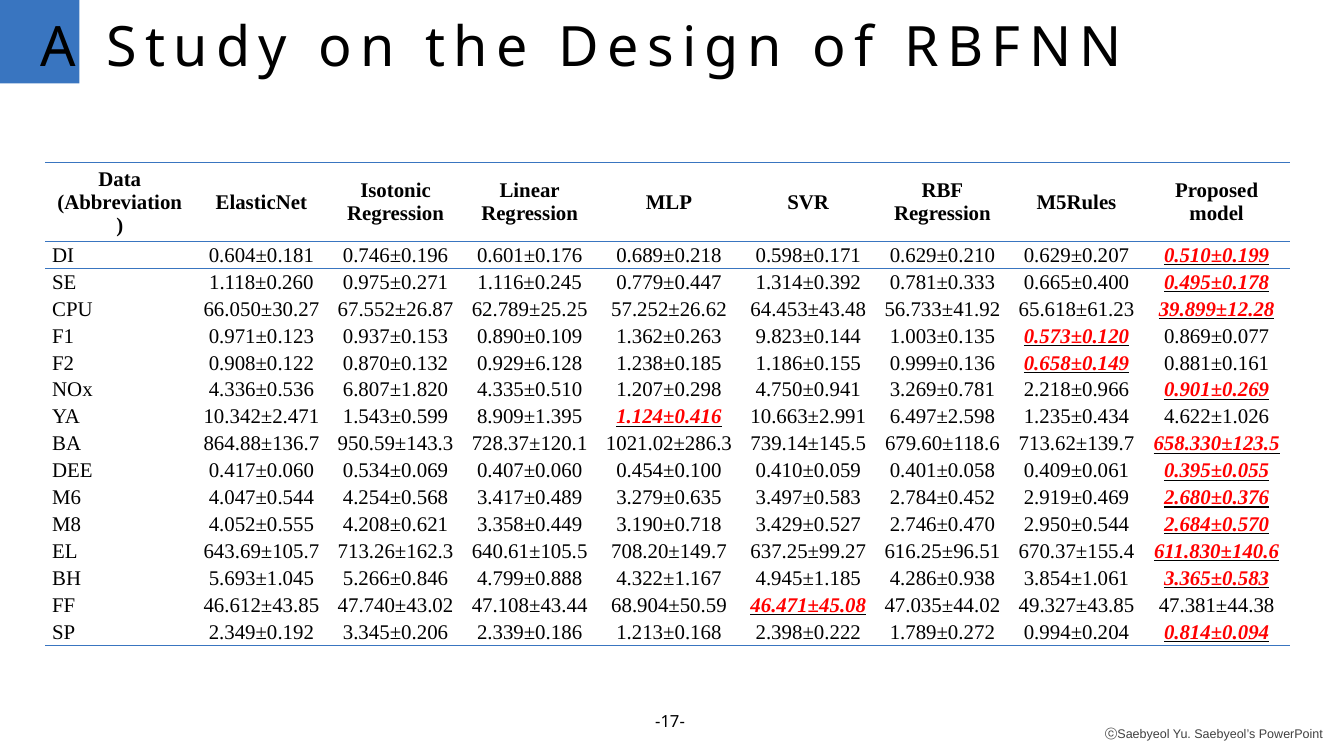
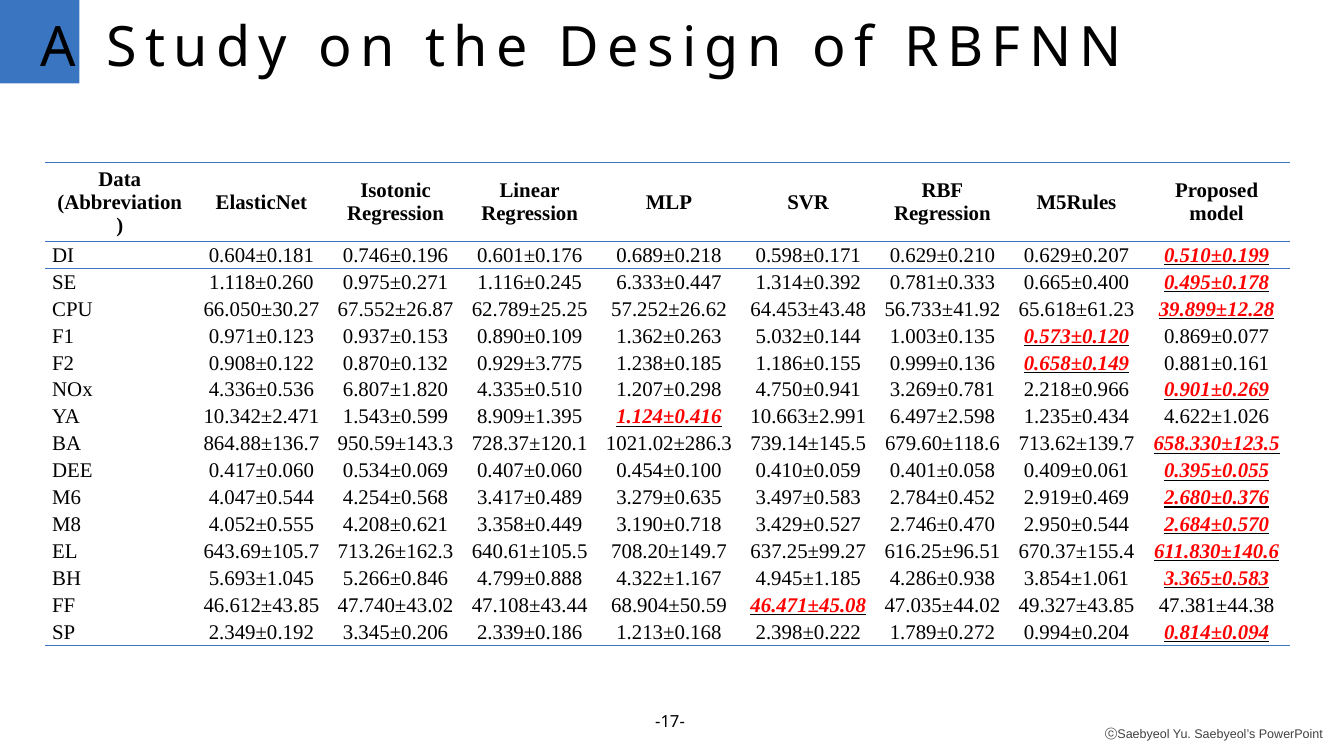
0.779±0.447: 0.779±0.447 -> 6.333±0.447
9.823±0.144: 9.823±0.144 -> 5.032±0.144
0.929±6.128: 0.929±6.128 -> 0.929±3.775
